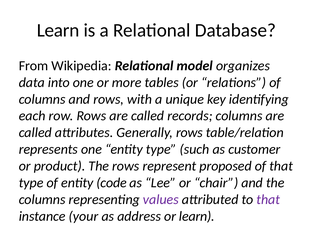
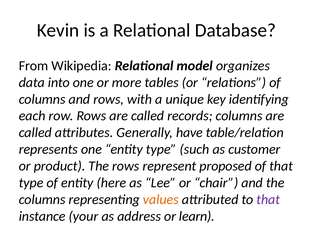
Learn at (58, 30): Learn -> Kevin
Generally rows: rows -> have
code: code -> here
values colour: purple -> orange
